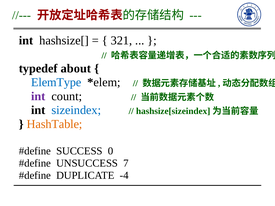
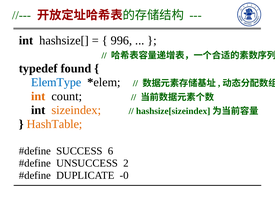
321: 321 -> 996
about: about -> found
int at (38, 96) colour: purple -> orange
sizeindex colour: blue -> orange
0: 0 -> 6
7: 7 -> 2
-4: -4 -> -0
